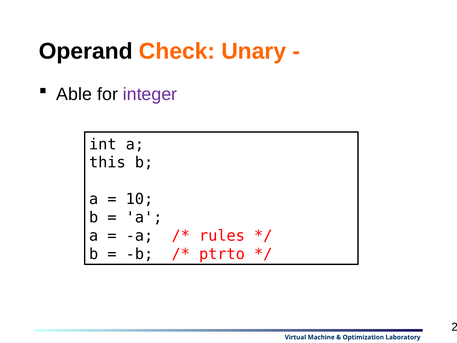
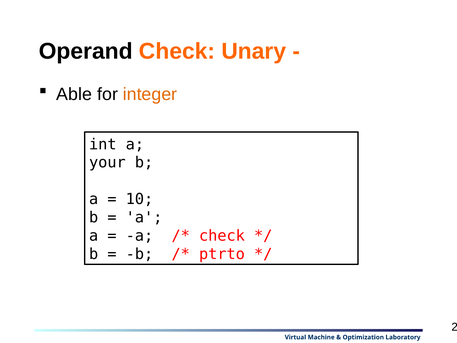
integer colour: purple -> orange
this: this -> your
rules at (222, 236): rules -> check
